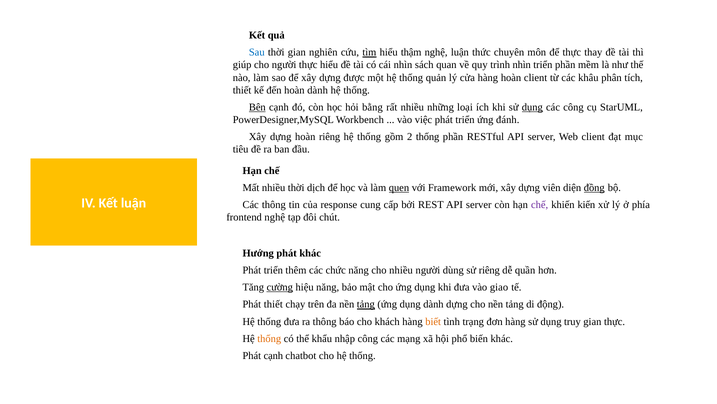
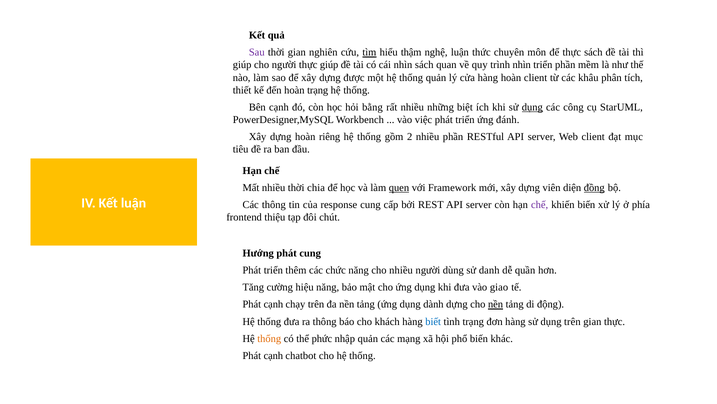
Sau colour: blue -> purple
thực thay: thay -> sách
thực hiểu: hiểu -> giúp
hoàn dành: dành -> trạng
Bên underline: present -> none
loại: loại -> biệt
2 thống: thống -> nhiều
dịch: dịch -> chia
khiến kiến: kiến -> biến
frontend nghệ: nghệ -> thiệu
phát khác: khác -> cung
sử riêng: riêng -> danh
cường underline: present -> none
thiết at (273, 304): thiết -> cạnh
tảng at (366, 304) underline: present -> none
nền at (496, 304) underline: none -> present
biết colour: orange -> blue
dụng truy: truy -> trên
khẩu: khẩu -> phức
nhập công: công -> quản
